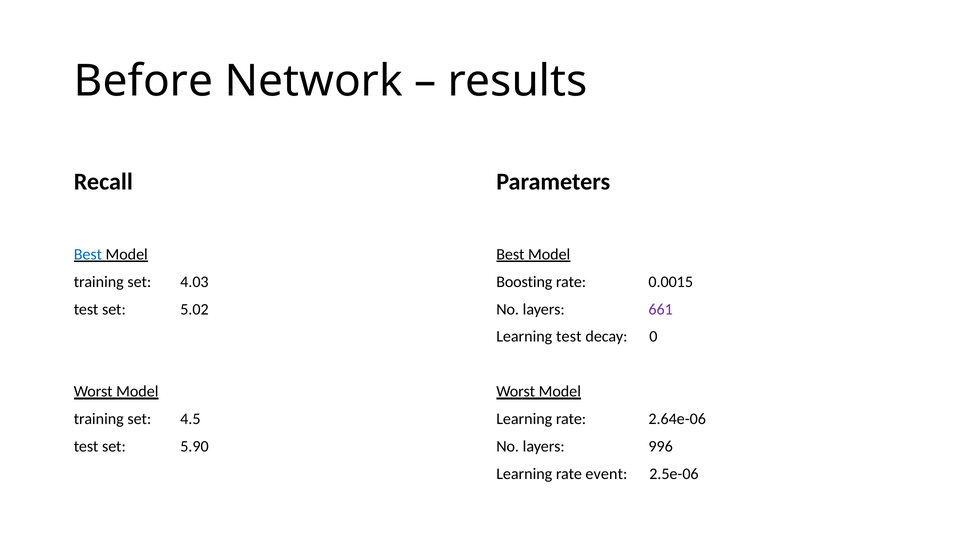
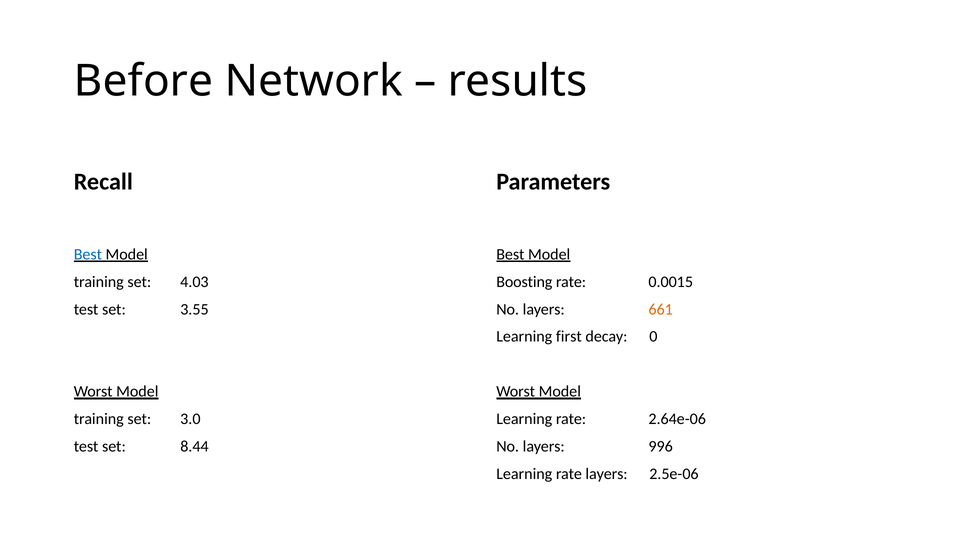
5.02: 5.02 -> 3.55
661 colour: purple -> orange
Learning test: test -> first
4.5: 4.5 -> 3.0
5.90: 5.90 -> 8.44
rate event: event -> layers
